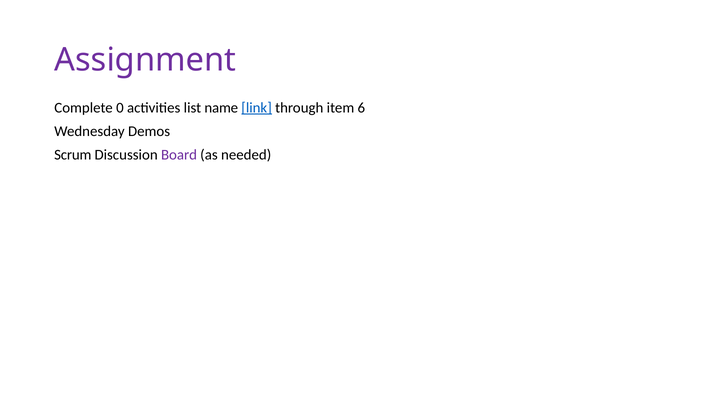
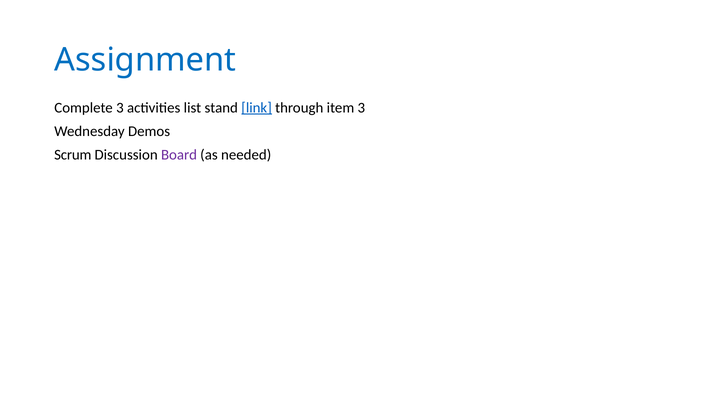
Assignment colour: purple -> blue
Complete 0: 0 -> 3
name: name -> stand
item 6: 6 -> 3
